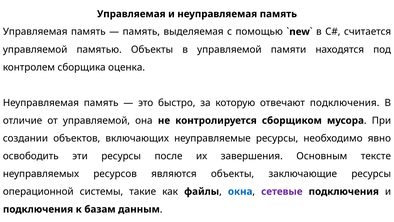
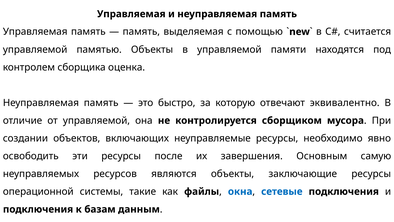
отвечают подключения: подключения -> эквивалентно
тексте: тексте -> самую
сетевые colour: purple -> blue
